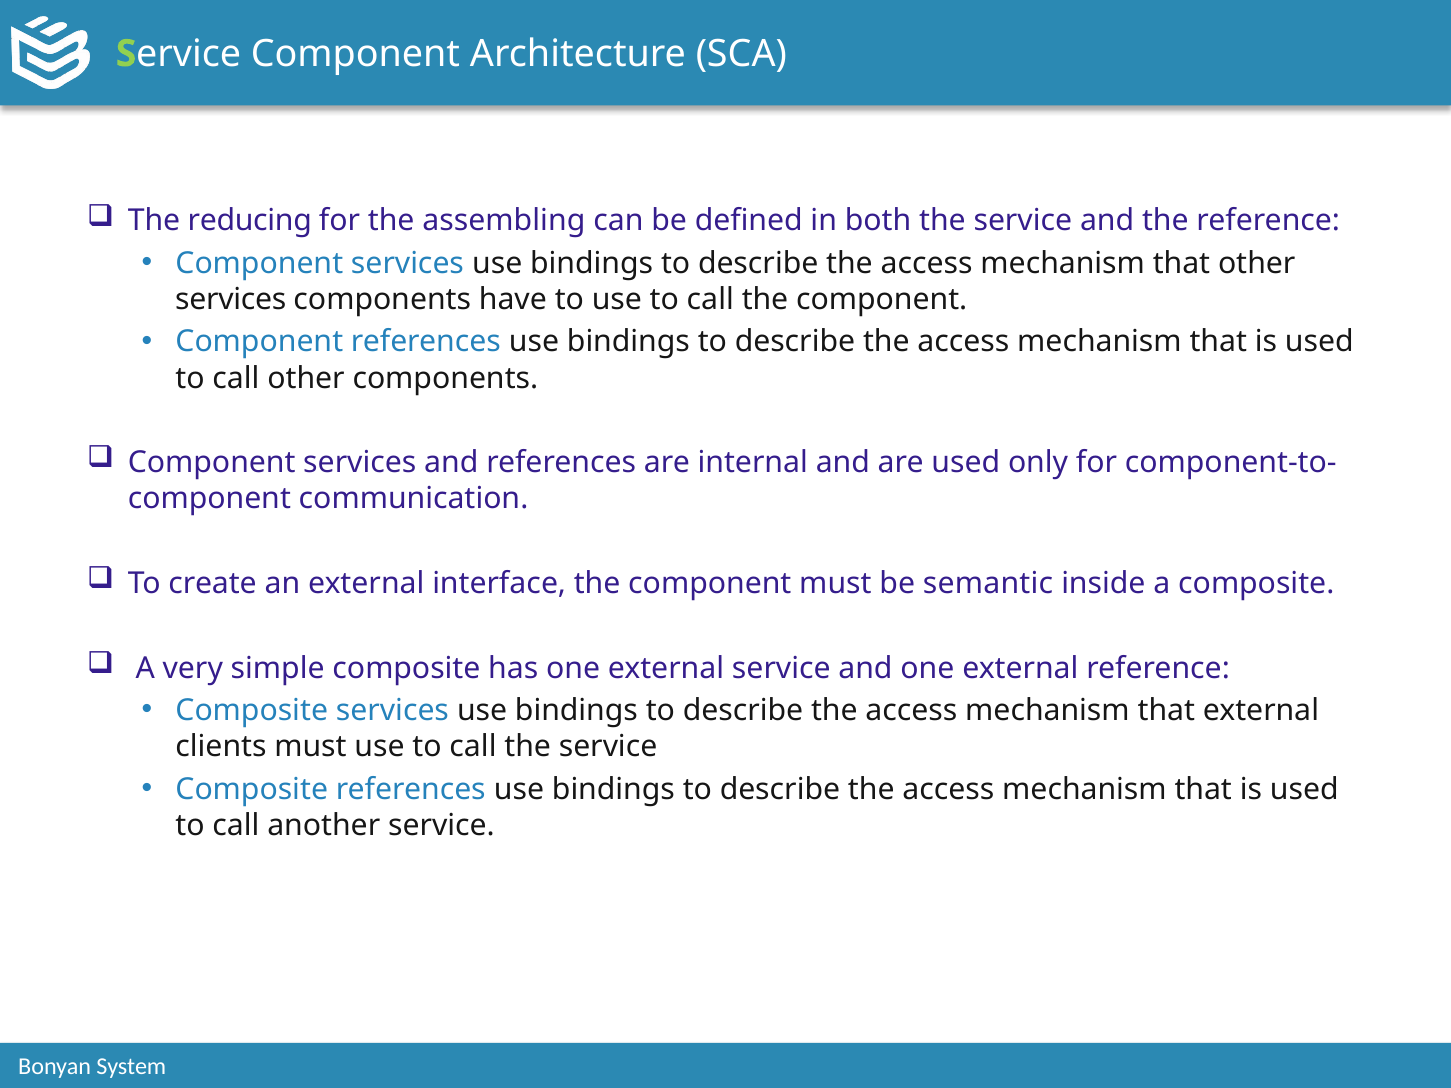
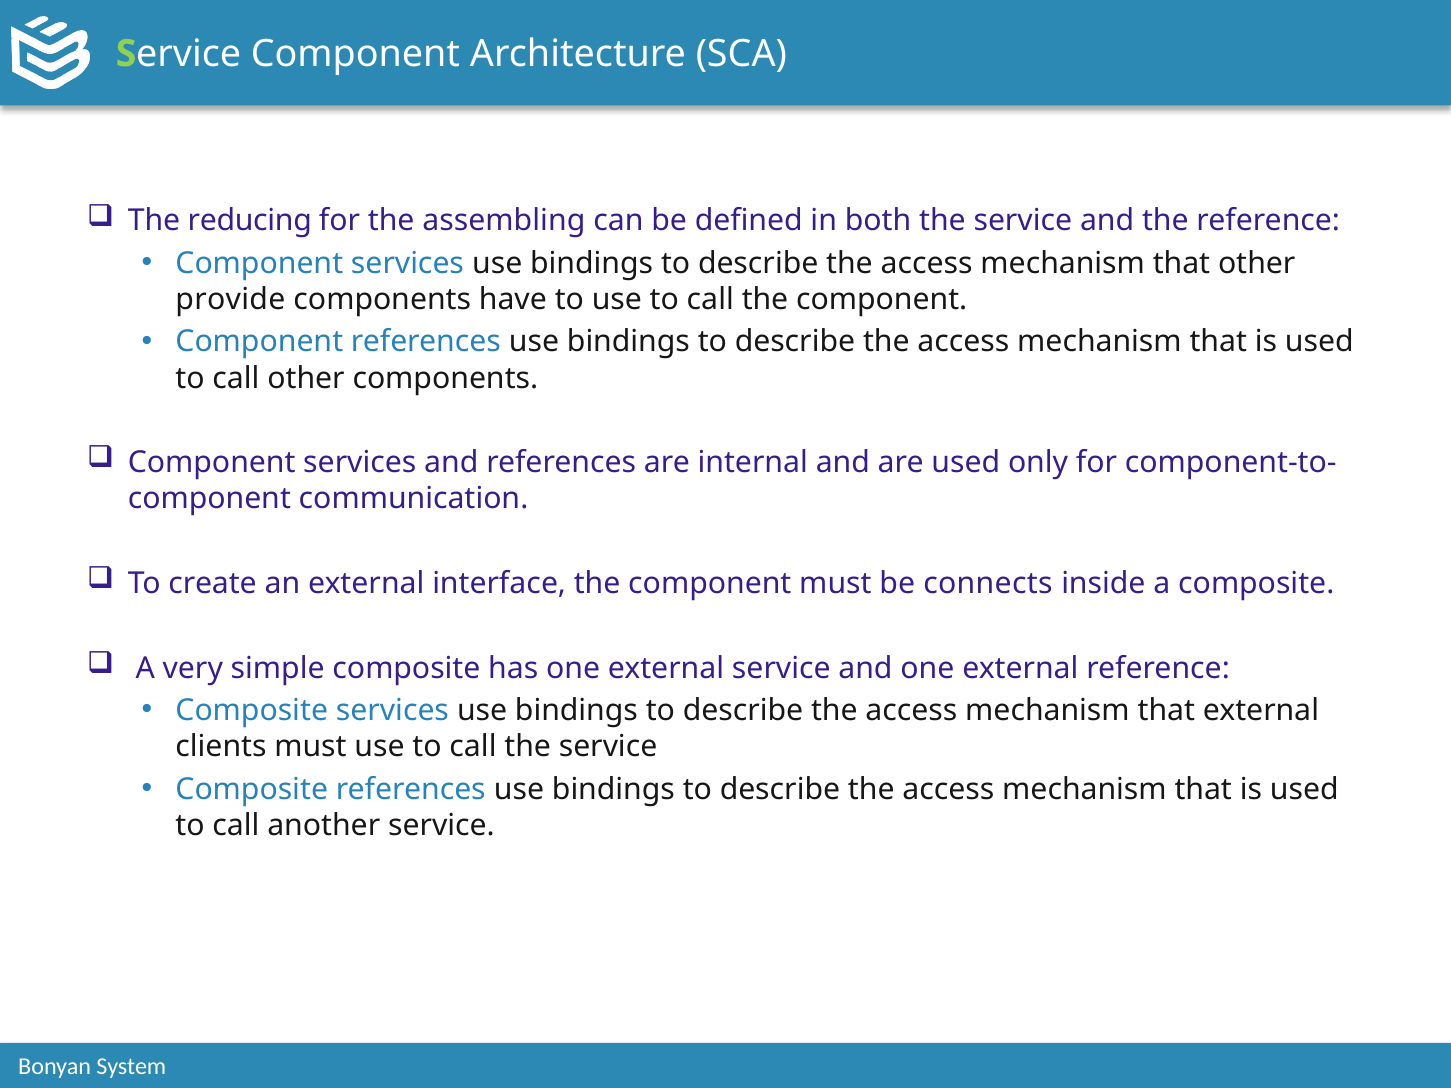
services at (231, 300): services -> provide
semantic: semantic -> connects
